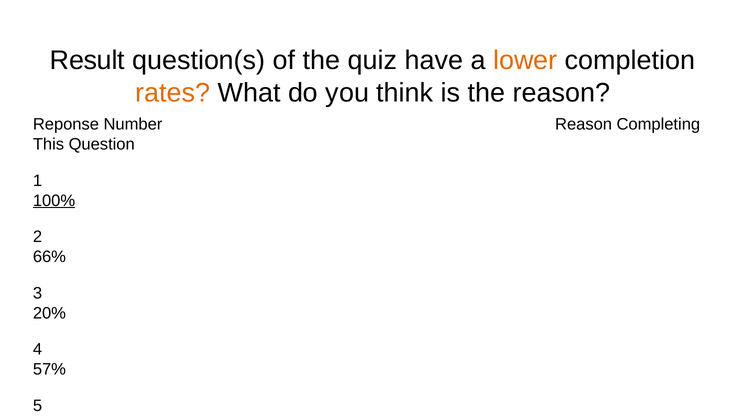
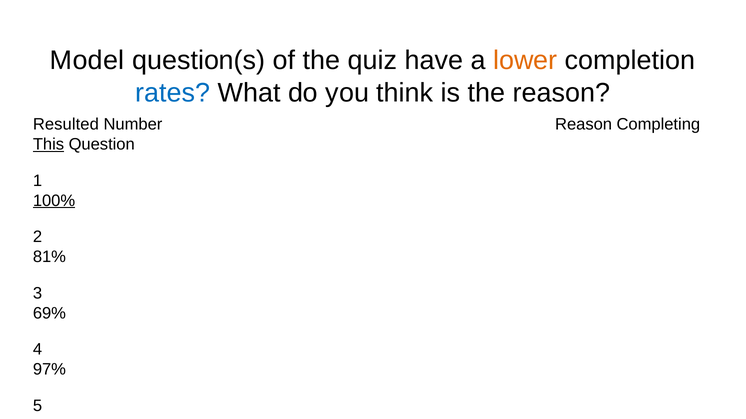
Result: Result -> Model
rates colour: orange -> blue
Reponse: Reponse -> Resulted
This underline: none -> present
66%: 66% -> 81%
20%: 20% -> 69%
57%: 57% -> 97%
